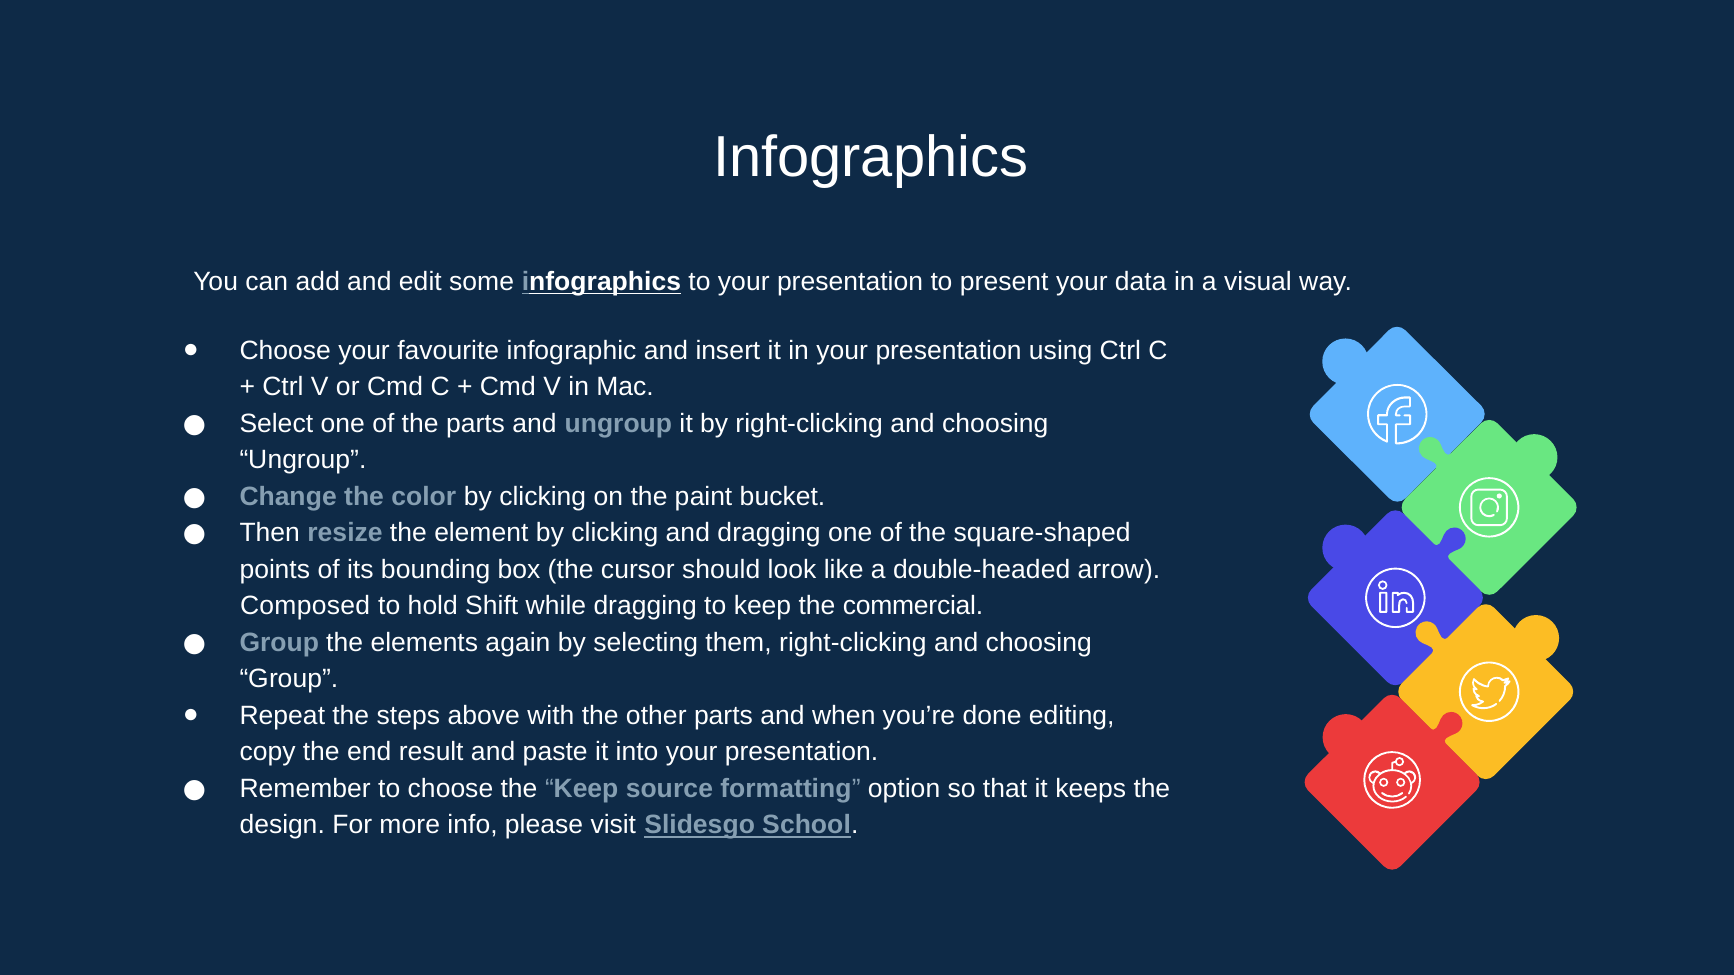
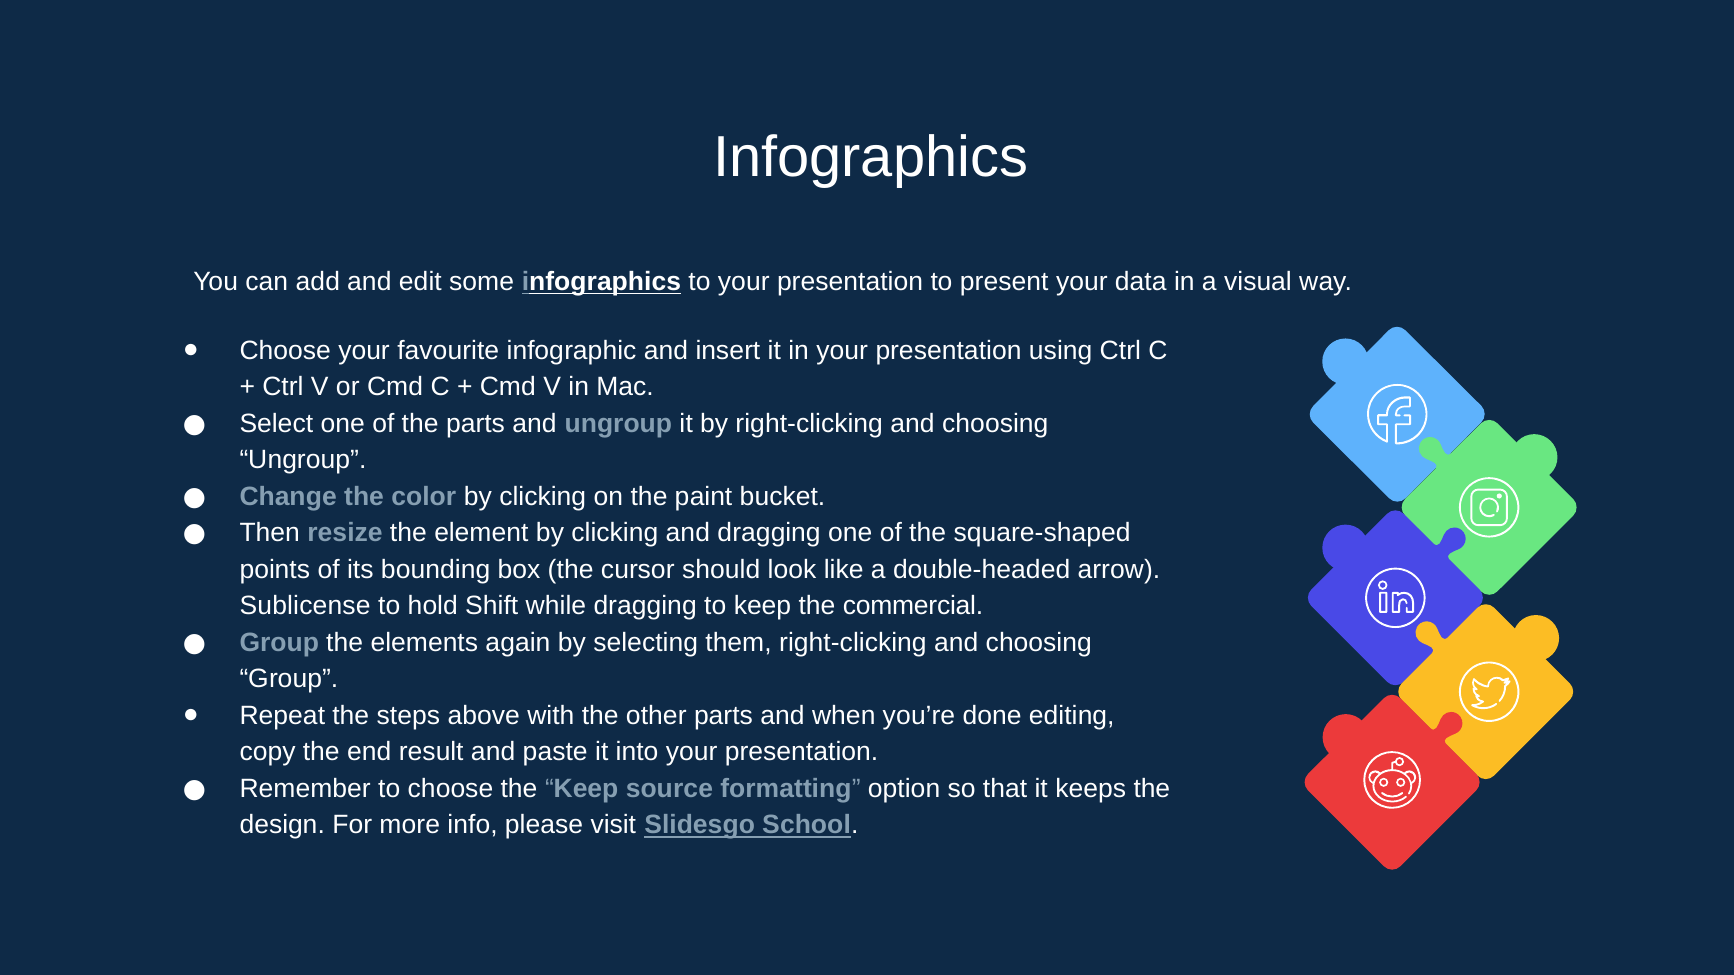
Composed: Composed -> Sublicense
